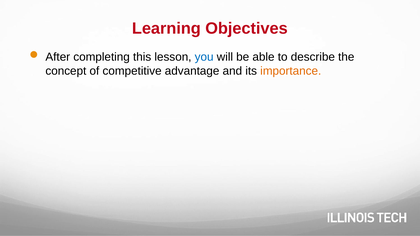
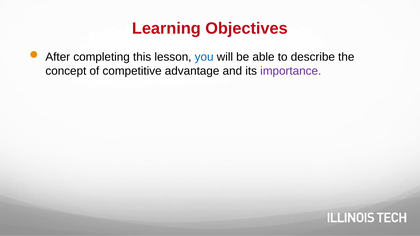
importance colour: orange -> purple
